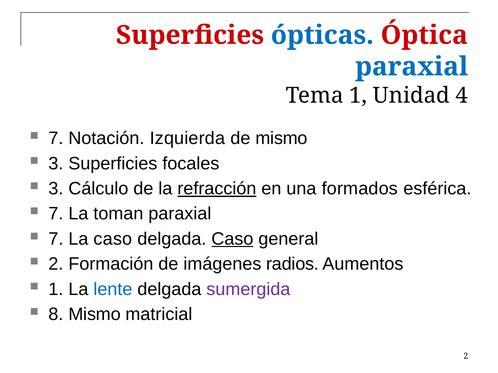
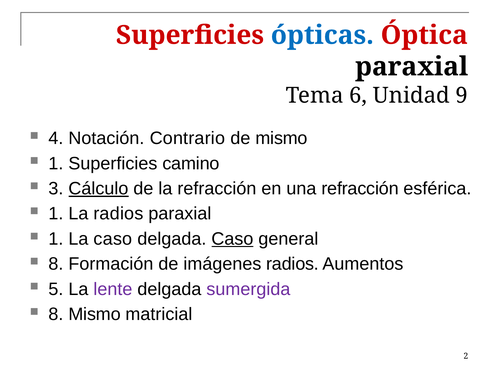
paraxial at (412, 67) colour: blue -> black
Tema 1: 1 -> 6
4: 4 -> 9
7 at (56, 139): 7 -> 4
Izquierda: Izquierda -> Contrario
3 at (56, 164): 3 -> 1
focales: focales -> camino
Cálculo underline: none -> present
refracción at (217, 189) underline: present -> none
una formados: formados -> refracción
7 at (56, 214): 7 -> 1
La toman: toman -> radios
7 at (56, 239): 7 -> 1
2 at (56, 264): 2 -> 8
1 at (56, 289): 1 -> 5
lente colour: blue -> purple
